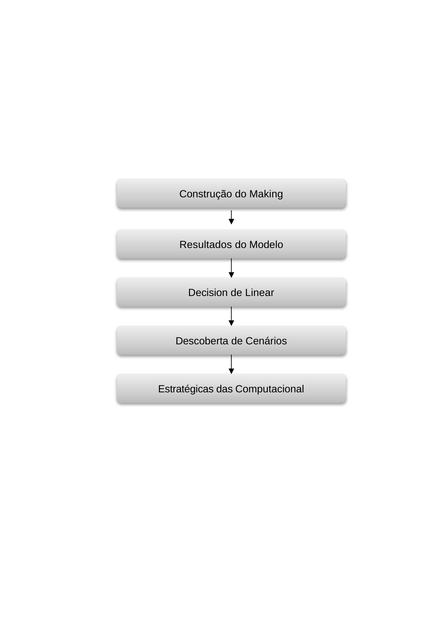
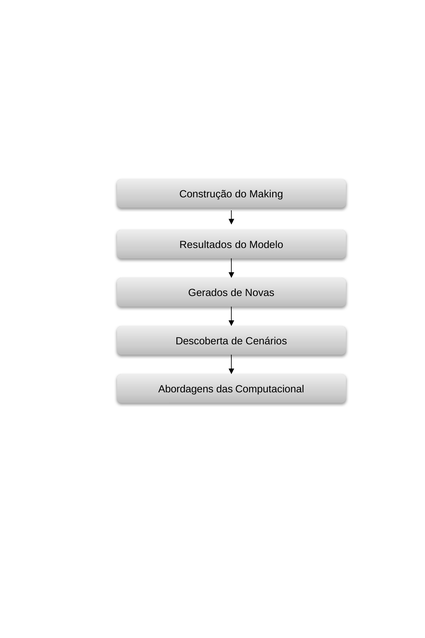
Decision: Decision -> Gerados
Linear: Linear -> Novas
Estratégicas: Estratégicas -> Abordagens
